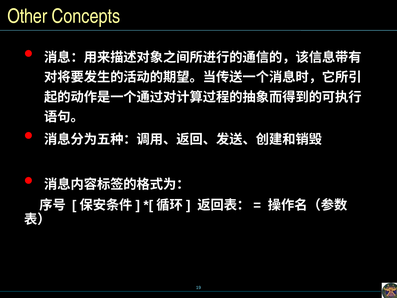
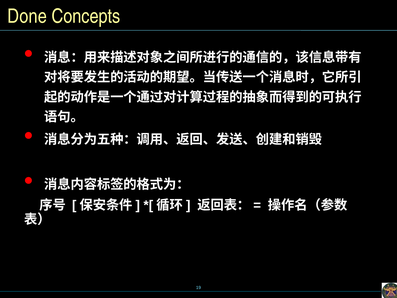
Other: Other -> Done
